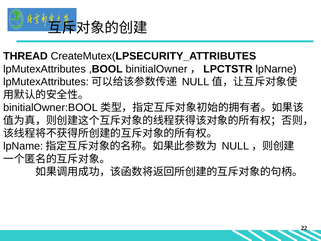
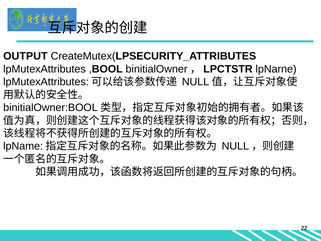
THREAD: THREAD -> OUTPUT
